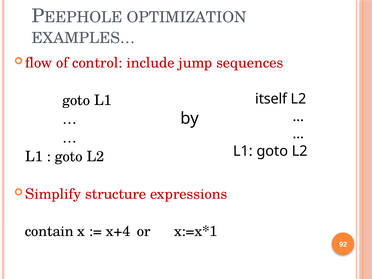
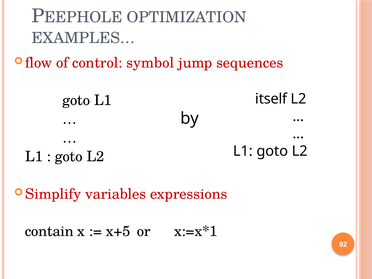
include: include -> symbol
structure: structure -> variables
x+4: x+4 -> x+5
